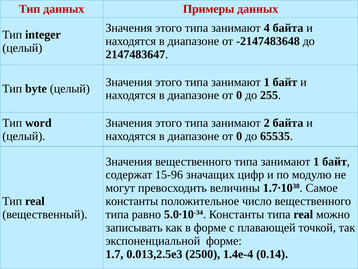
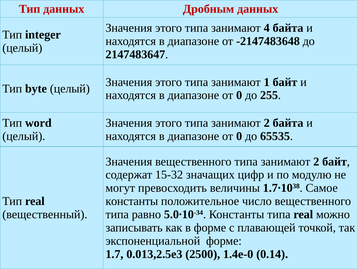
Примеры: Примеры -> Дробным
вещественного типа занимают 1: 1 -> 2
15-96: 15-96 -> 15-32
1.4e-4: 1.4e-4 -> 1.4e-0
